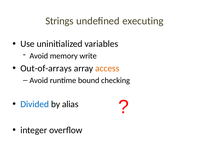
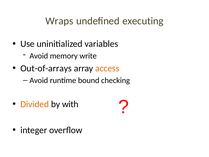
Strings: Strings -> Wraps
Divided colour: blue -> orange
alias: alias -> with
